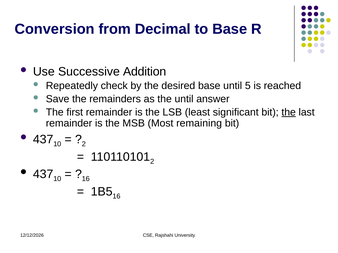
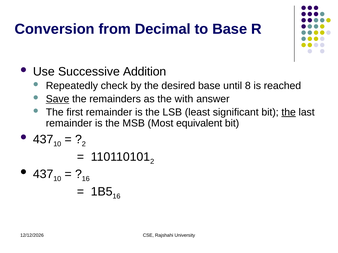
5: 5 -> 8
Save underline: none -> present
the until: until -> with
remaining: remaining -> equivalent
